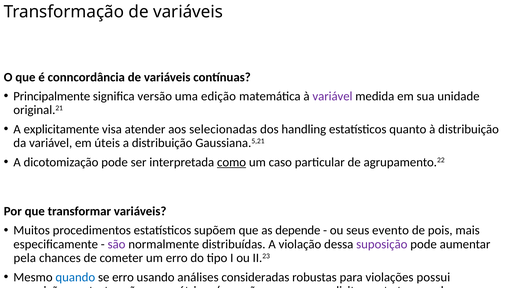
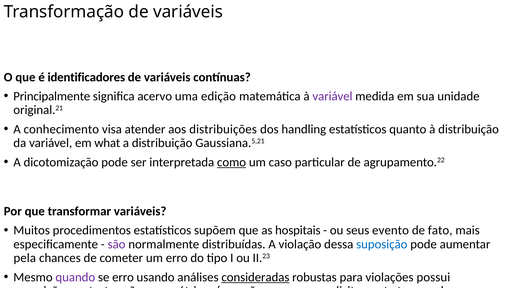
conncordância: conncordância -> identificadores
versão: versão -> acervo
A explicitamente: explicitamente -> conhecimento
aos selecionadas: selecionadas -> distribuições
úteis: úteis -> what
depende: depende -> hospitais
pois: pois -> fato
suposição colour: purple -> blue
quando colour: blue -> purple
consideradas underline: none -> present
